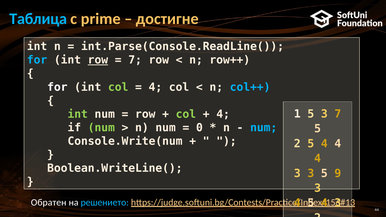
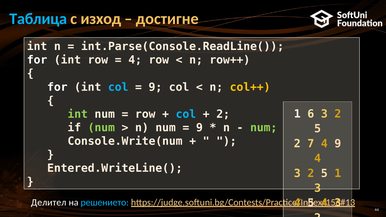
prime: prime -> изход
for at (37, 60) colour: light blue -> white
row at (98, 60) underline: present -> none
7 at (135, 60): 7 -> 4
col at (118, 87) colour: light green -> light blue
4 at (155, 87): 4 -> 9
col++ colour: light blue -> yellow
1 5: 5 -> 6
7 at (338, 114): 7 -> 2
col at (186, 114) colour: light green -> light blue
4 at (223, 114): 4 -> 2
0 at (199, 128): 0 -> 9
num at (264, 128) colour: light blue -> light green
5 at (311, 144): 5 -> 7
4 at (338, 144): 4 -> 9
Boolean.WriteLine(: Boolean.WriteLine( -> Entered.WriteLine(
3 at (311, 173): 3 -> 2
5 9: 9 -> 1
Обратен: Обратен -> Делител
